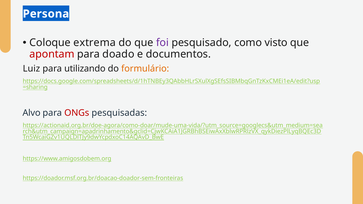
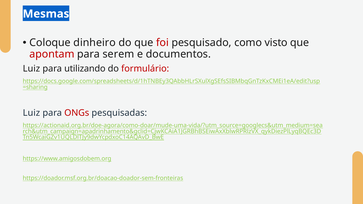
Persona: Persona -> Mesmas
extrema: extrema -> dinheiro
foi colour: purple -> red
doado: doado -> serem
formulário colour: orange -> red
Alvo at (32, 113): Alvo -> Luiz
